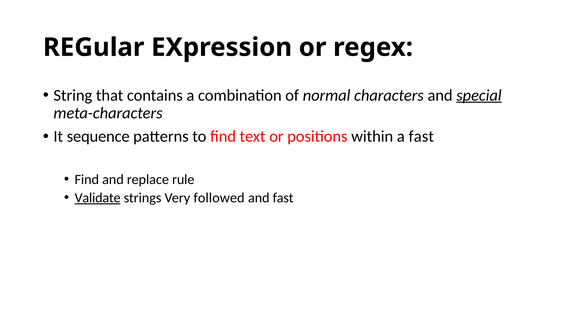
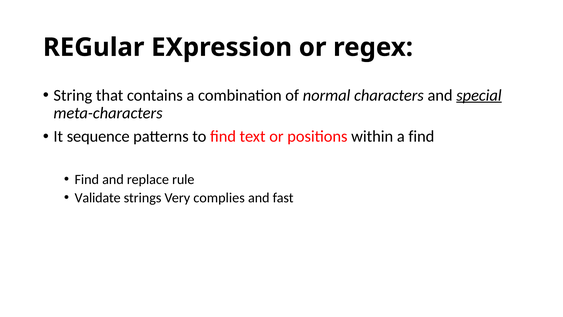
a fast: fast -> find
Validate underline: present -> none
followed: followed -> complies
